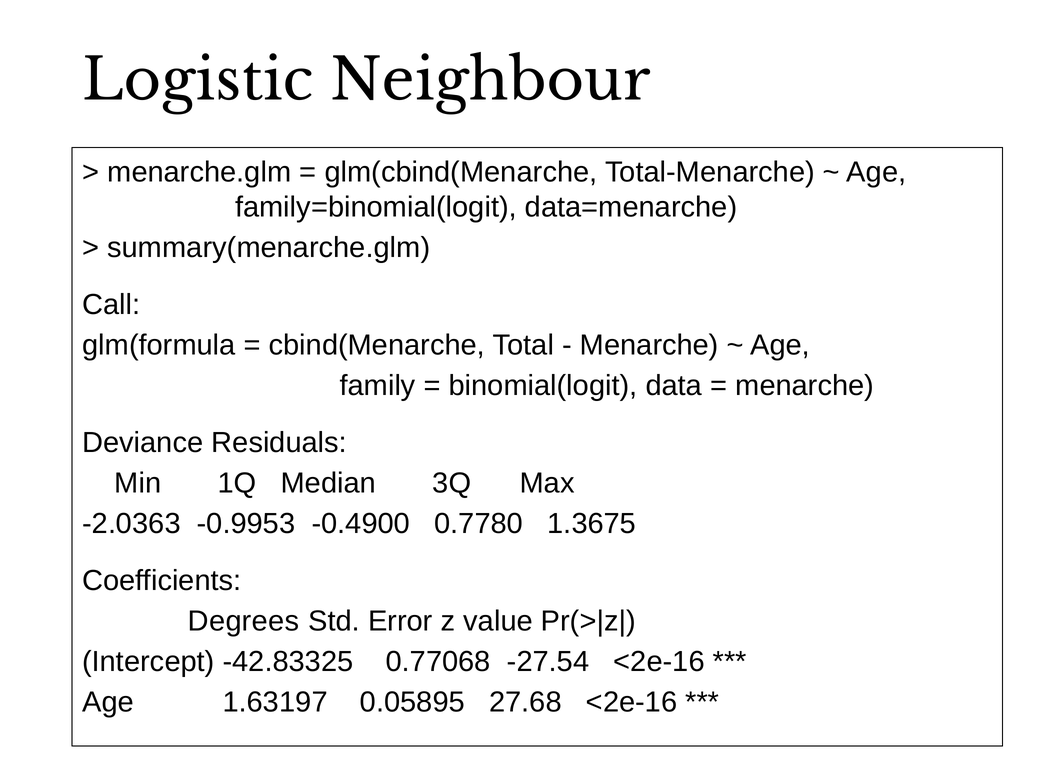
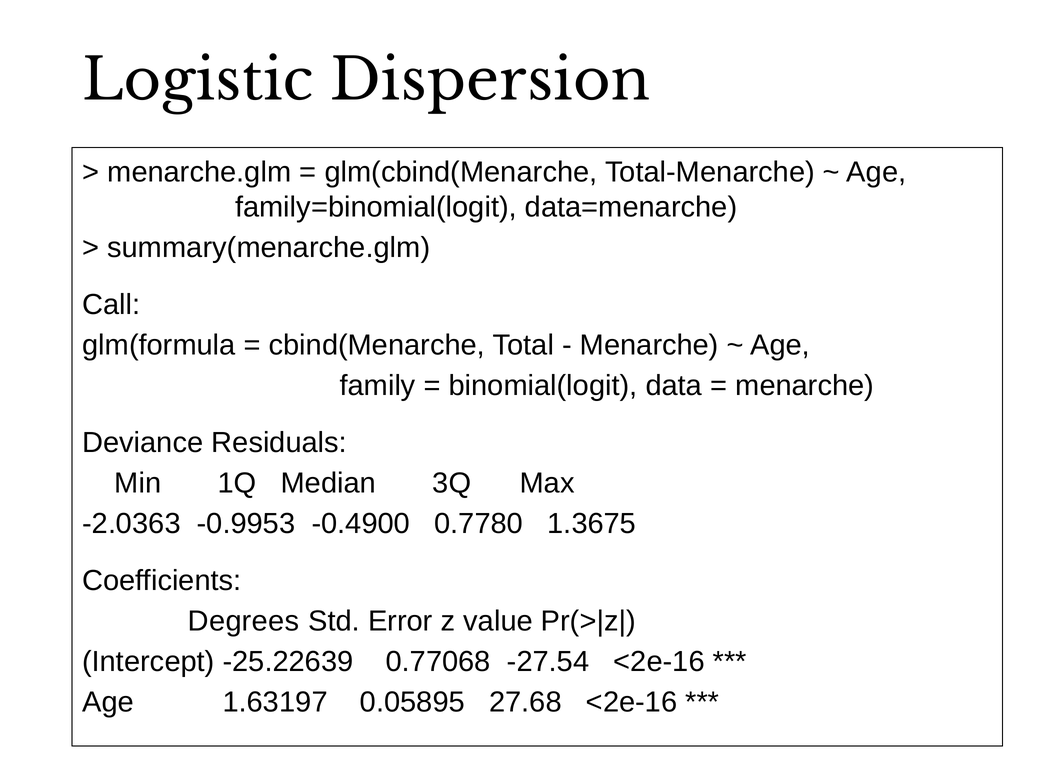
Neighbour: Neighbour -> Dispersion
-42.83325: -42.83325 -> -25.22639
